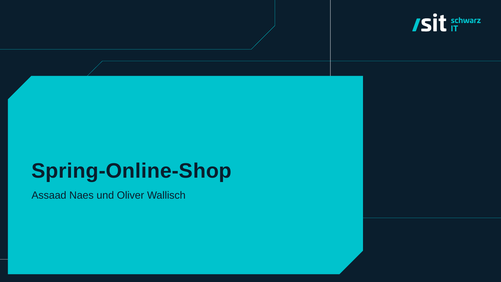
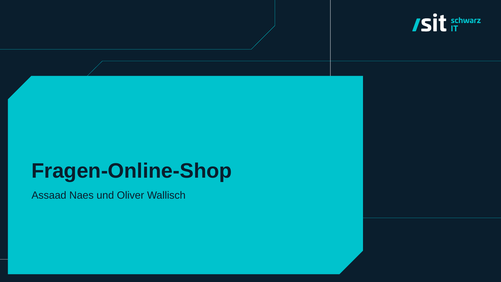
Spring-Online-Shop: Spring-Online-Shop -> Fragen-Online-Shop
